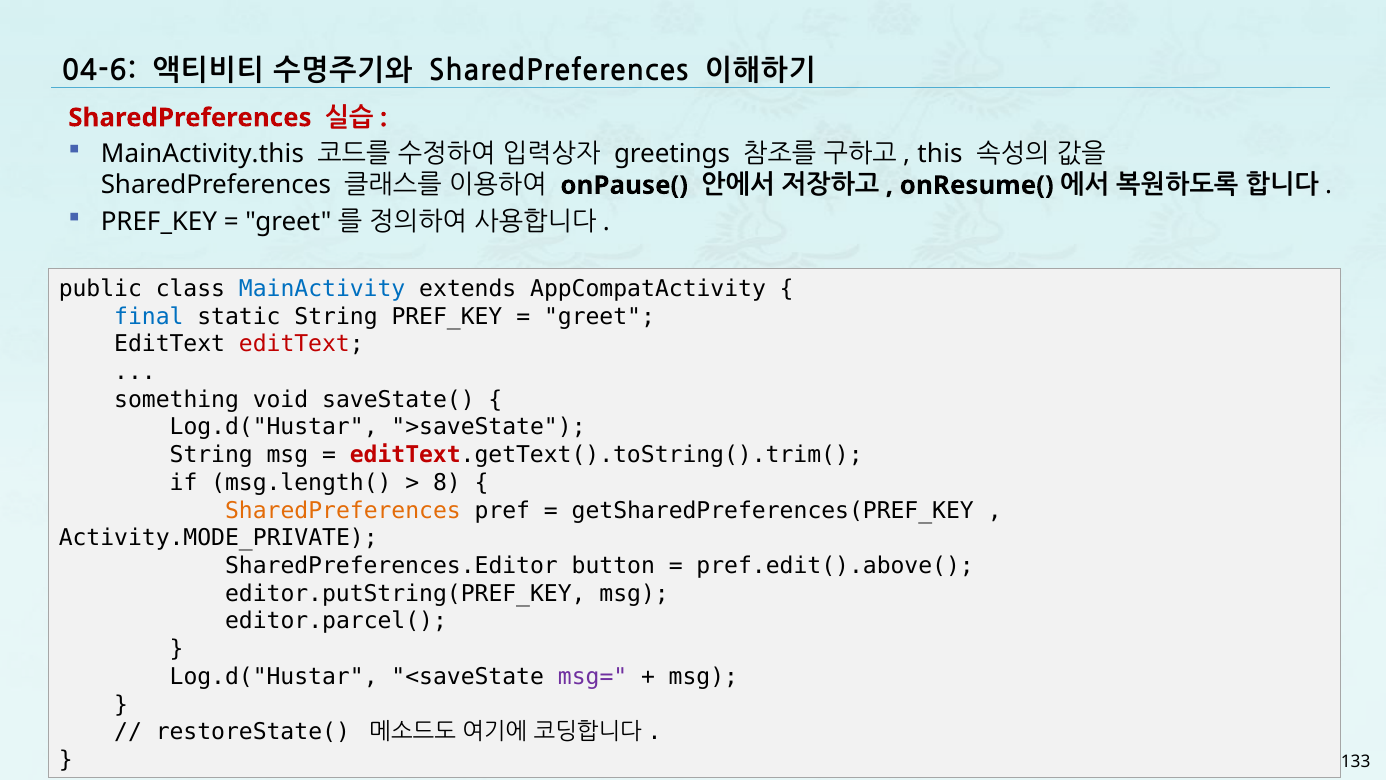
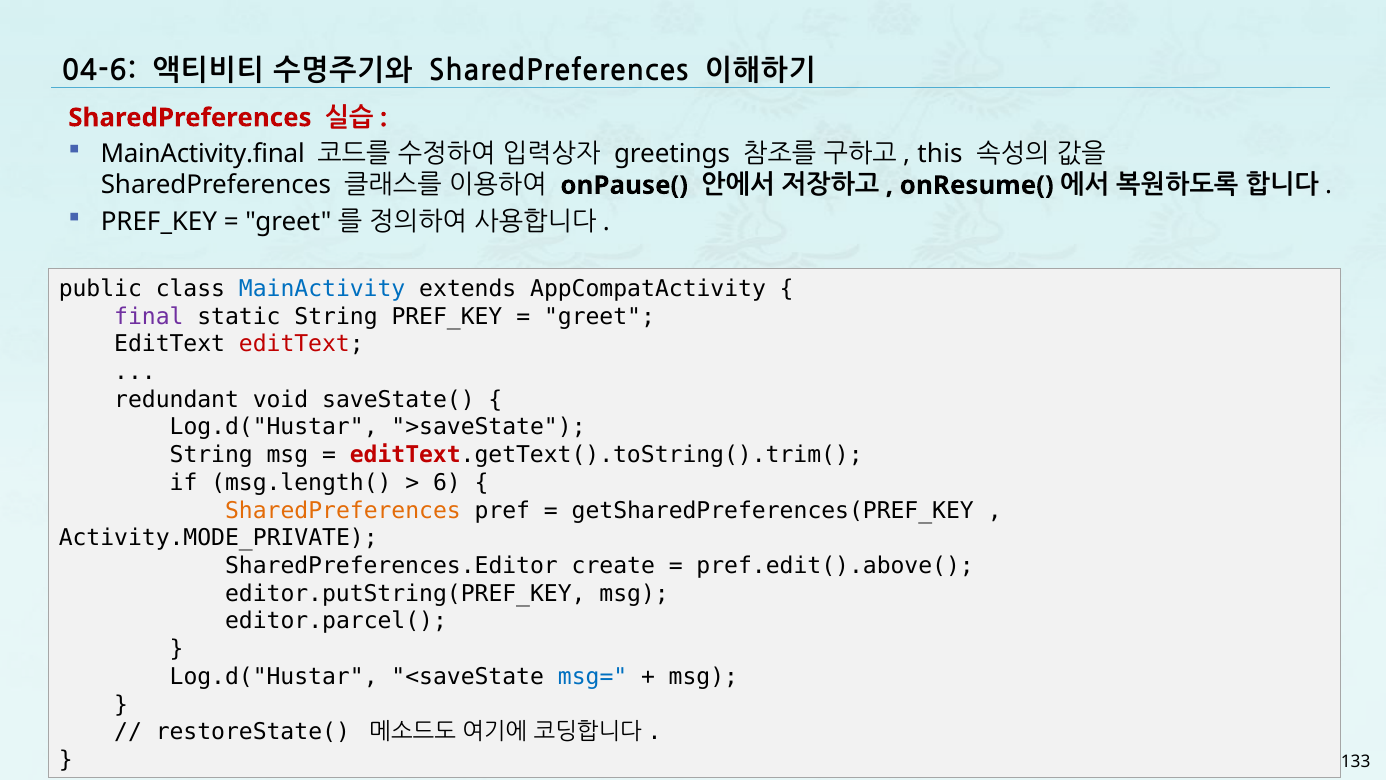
MainActivity.this: MainActivity.this -> MainActivity.final
final colour: blue -> purple
something: something -> redundant
8: 8 -> 6
button: button -> create
msg= colour: purple -> blue
